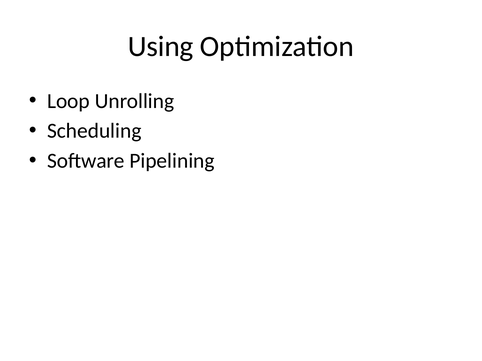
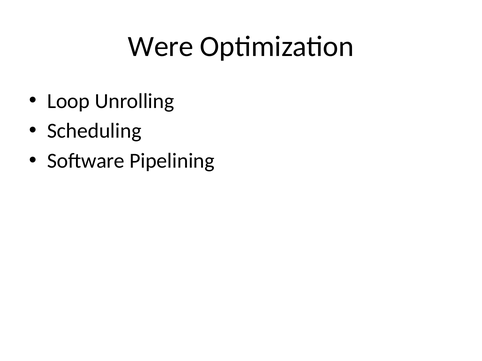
Using: Using -> Were
